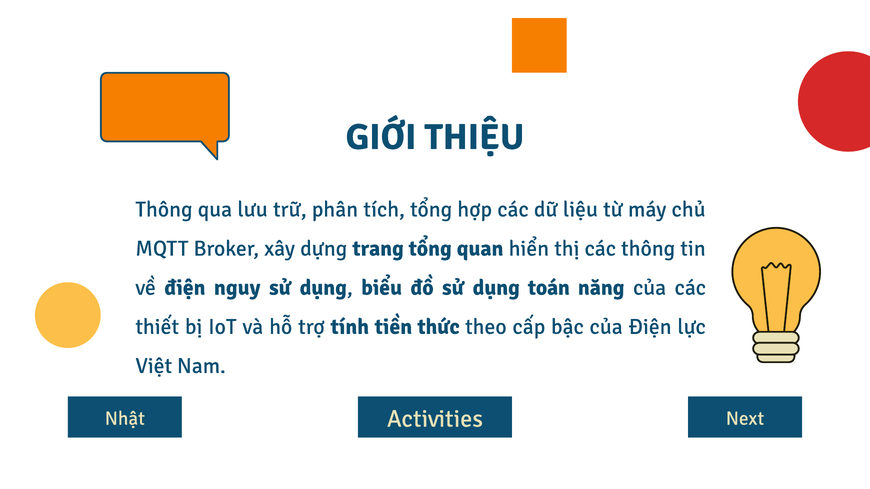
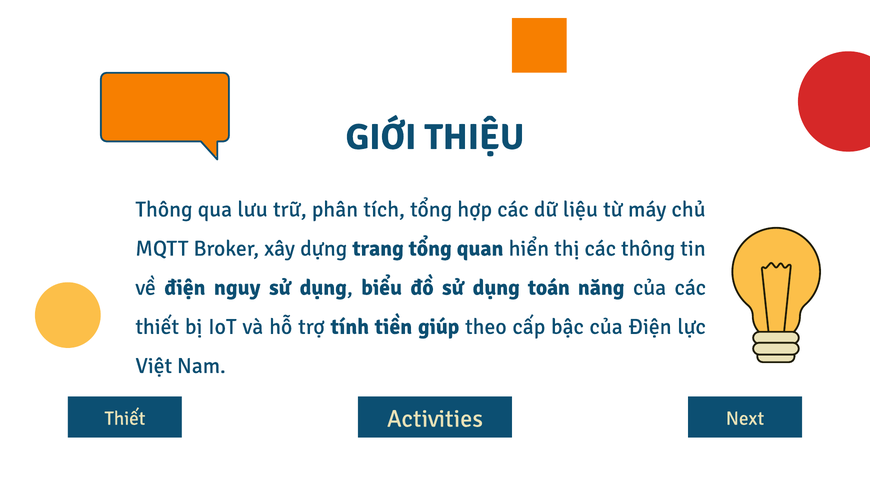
thức: thức -> giúp
Nhật at (125, 419): Nhật -> Thiết
